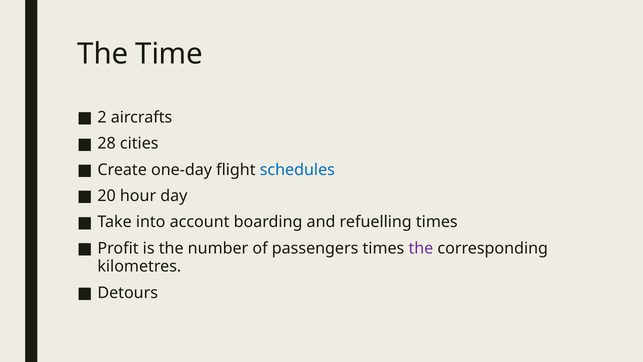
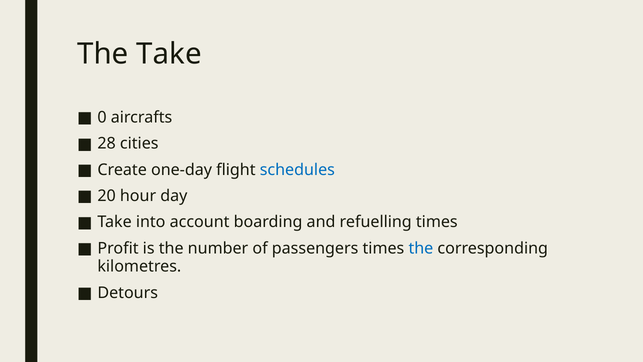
The Time: Time -> Take
2: 2 -> 0
the at (421, 248) colour: purple -> blue
